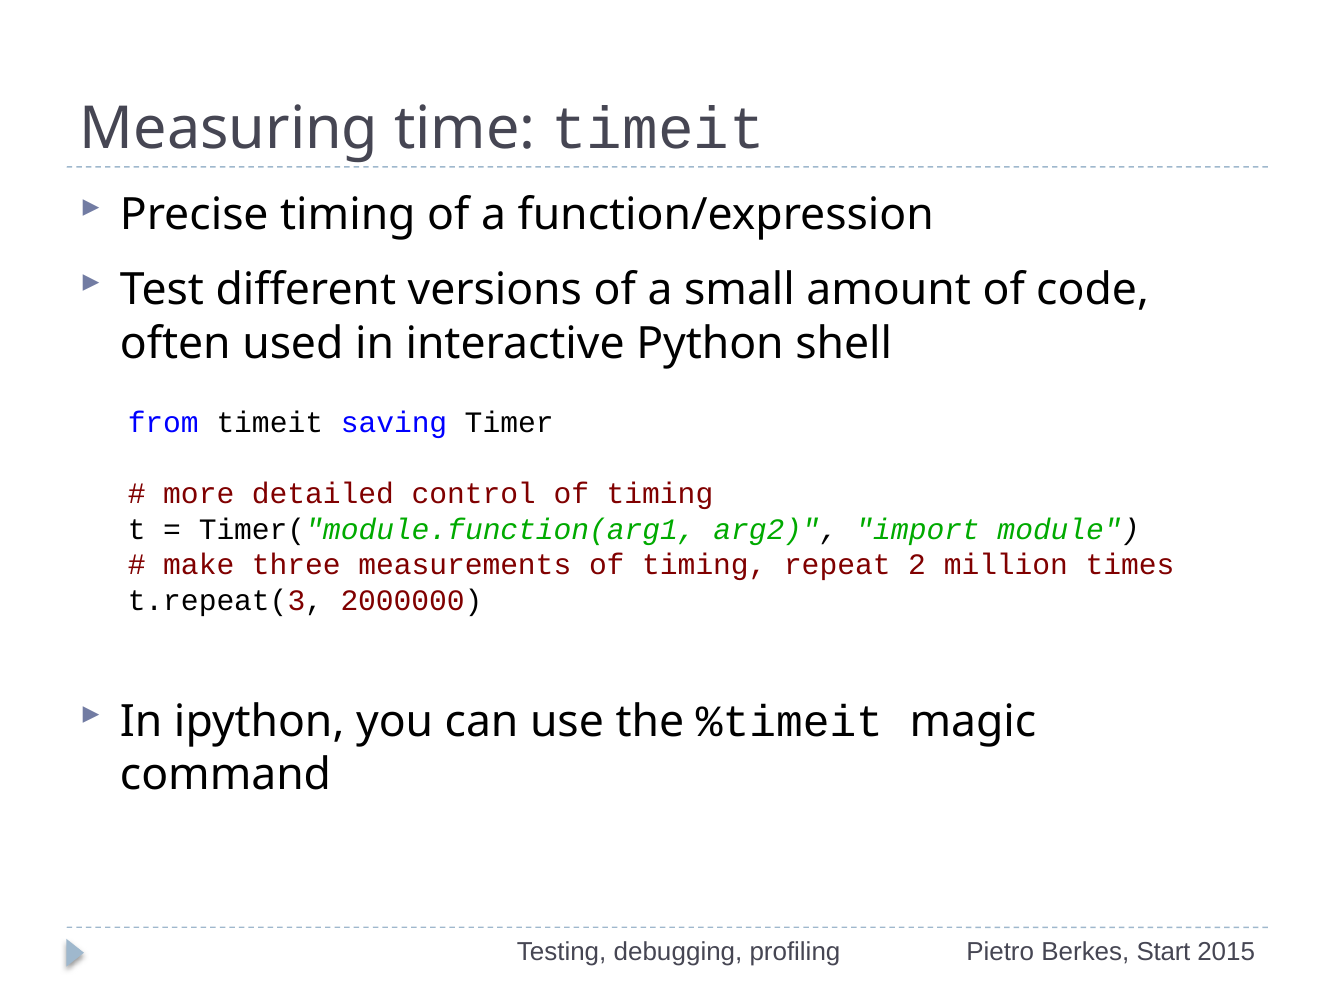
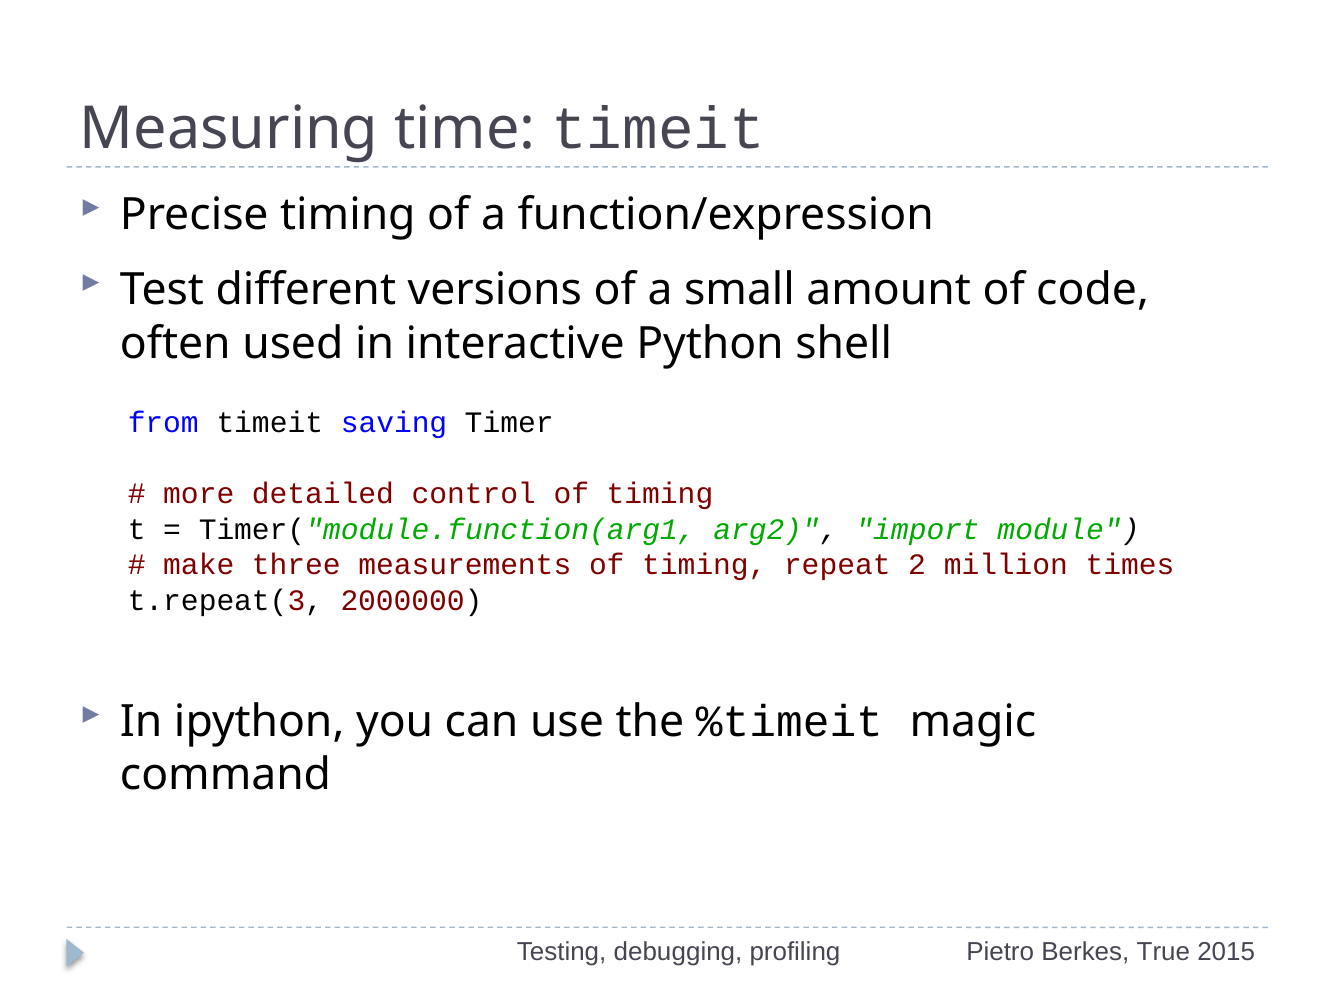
Start: Start -> True
